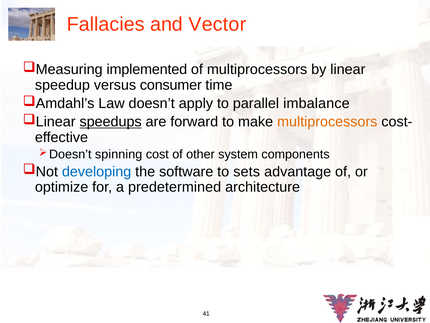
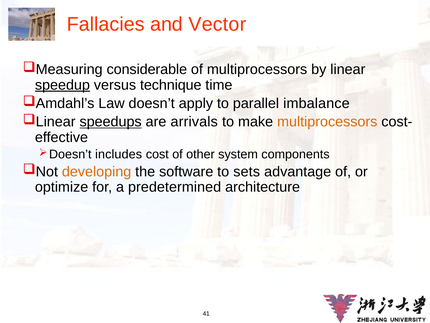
implemented: implemented -> considerable
speedup underline: none -> present
consumer: consumer -> technique
forward: forward -> arrivals
spinning: spinning -> includes
developing colour: blue -> orange
